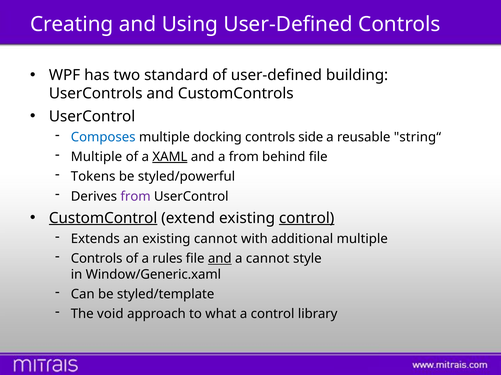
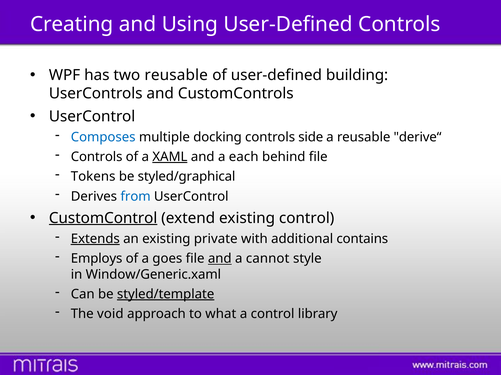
two standard: standard -> reusable
string“: string“ -> derive“
Multiple at (96, 157): Multiple -> Controls
a from: from -> each
styled/powerful: styled/powerful -> styled/graphical
from at (136, 197) colour: purple -> blue
control at (307, 218) underline: present -> none
Extends underline: none -> present
existing cannot: cannot -> private
additional multiple: multiple -> contains
Controls at (97, 259): Controls -> Employs
rules: rules -> goes
styled/template underline: none -> present
